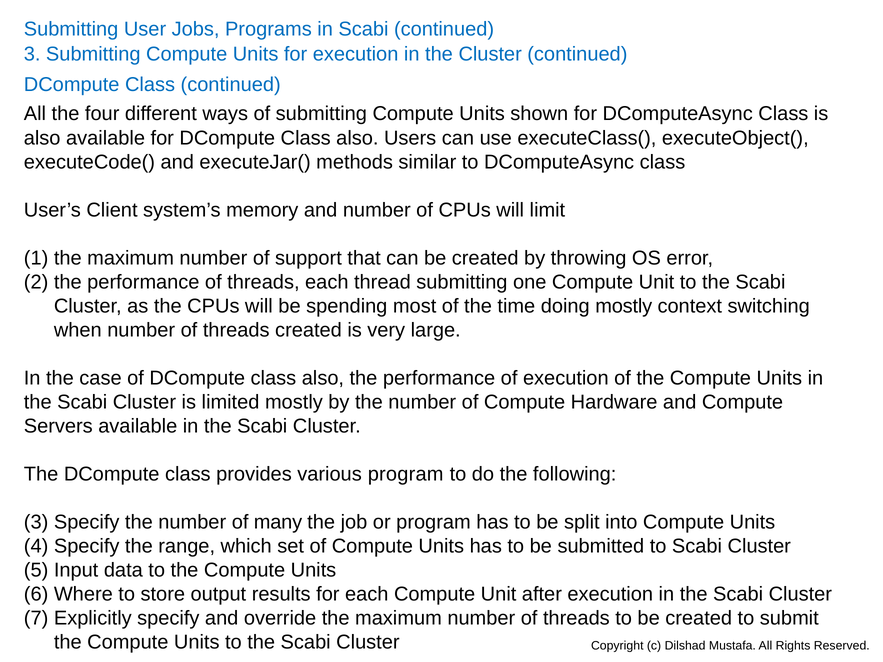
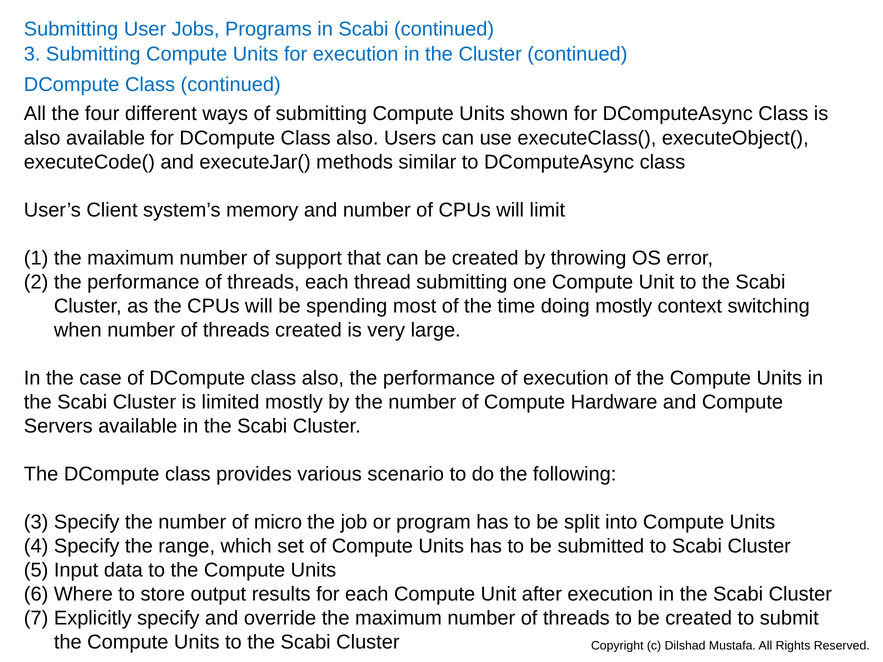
various program: program -> scenario
many: many -> micro
